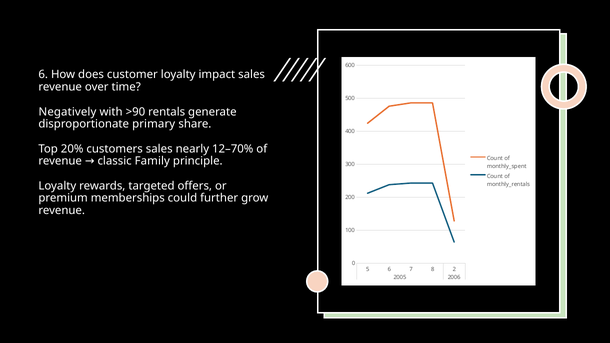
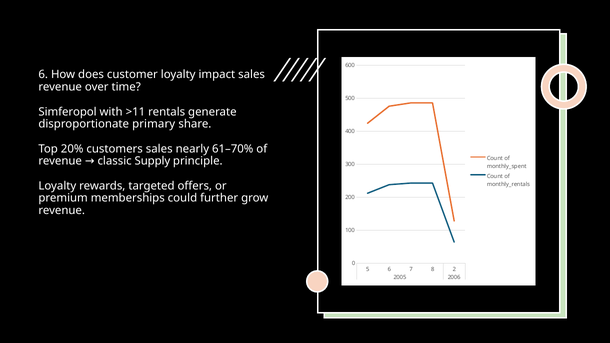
Negatively: Negatively -> Simferopol
>90: >90 -> >11
12–70%: 12–70% -> 61–70%
Family: Family -> Supply
